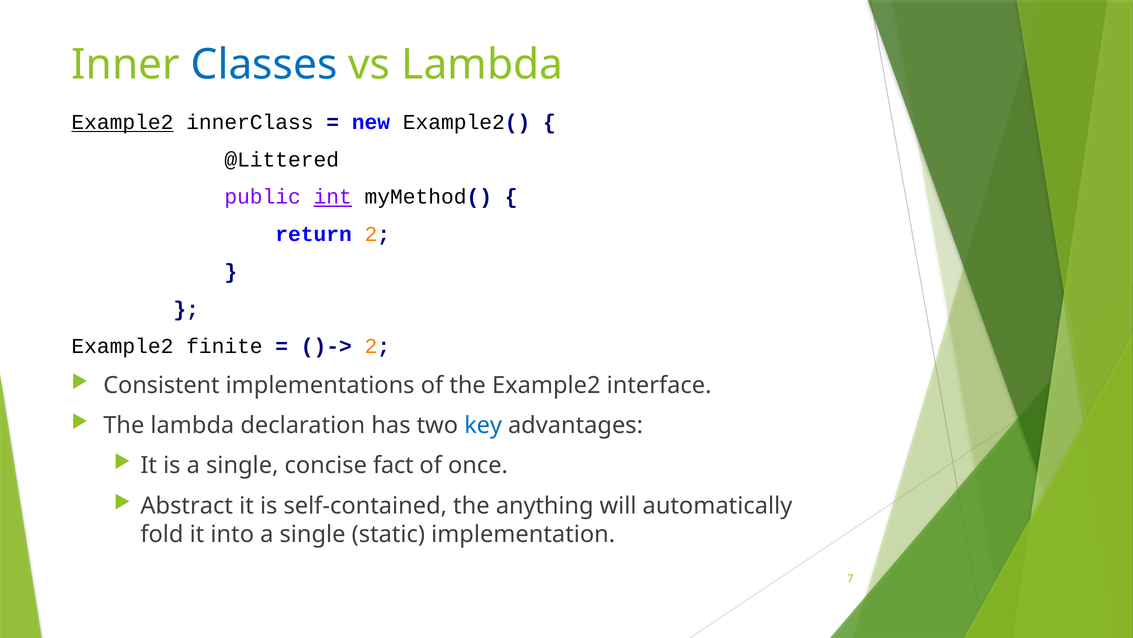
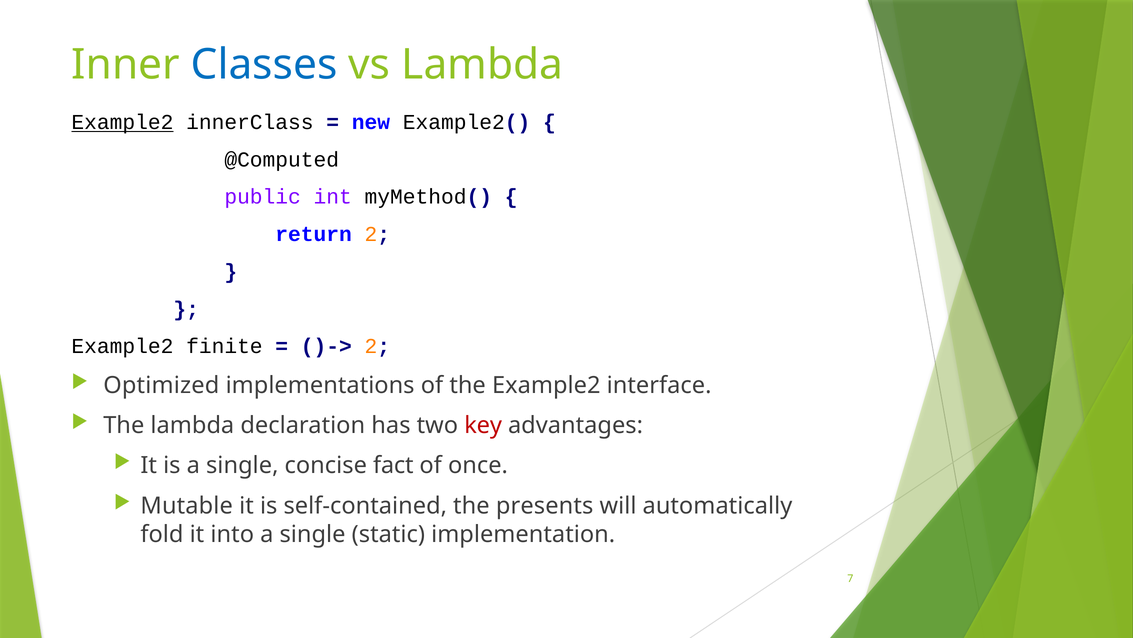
@Littered: @Littered -> @Computed
int underline: present -> none
Consistent: Consistent -> Optimized
key colour: blue -> red
Abstract: Abstract -> Mutable
anything: anything -> presents
